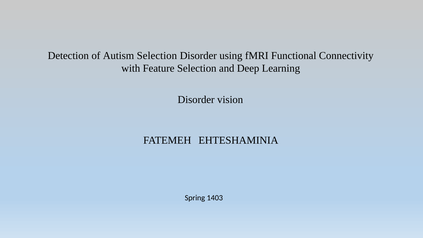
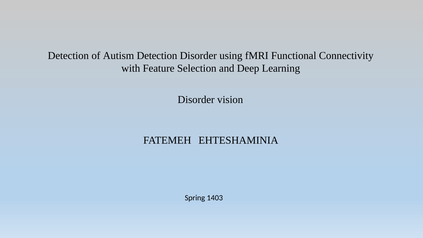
Autism Selection: Selection -> Detection
